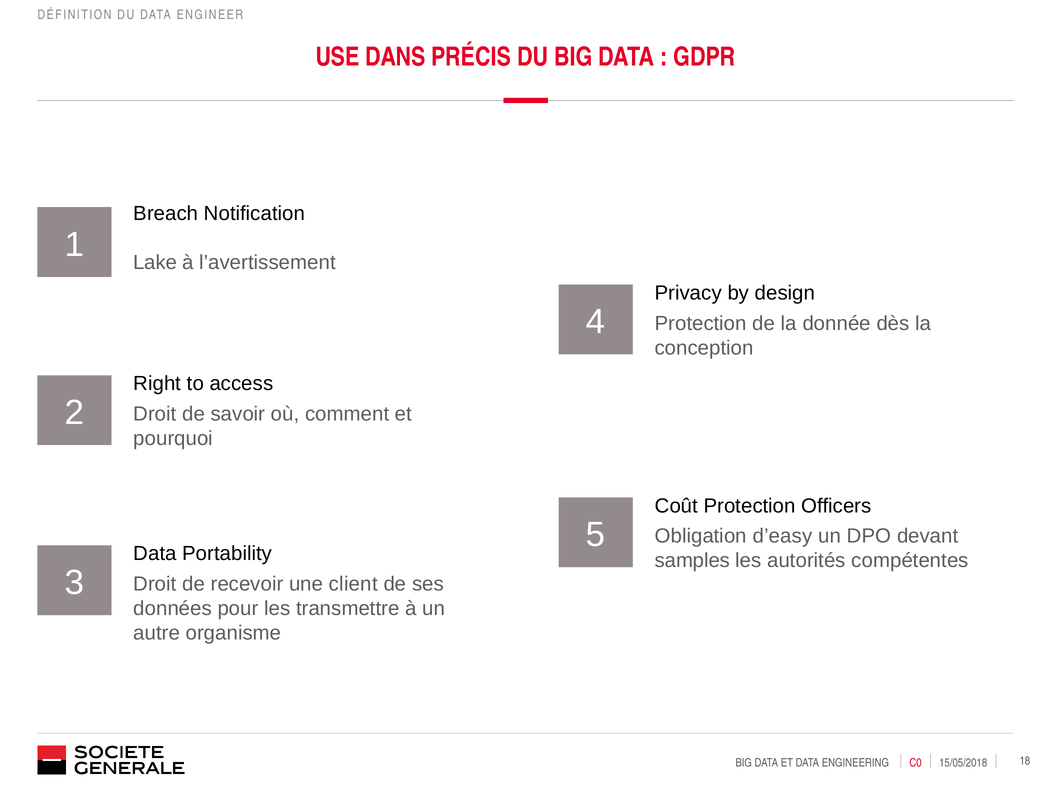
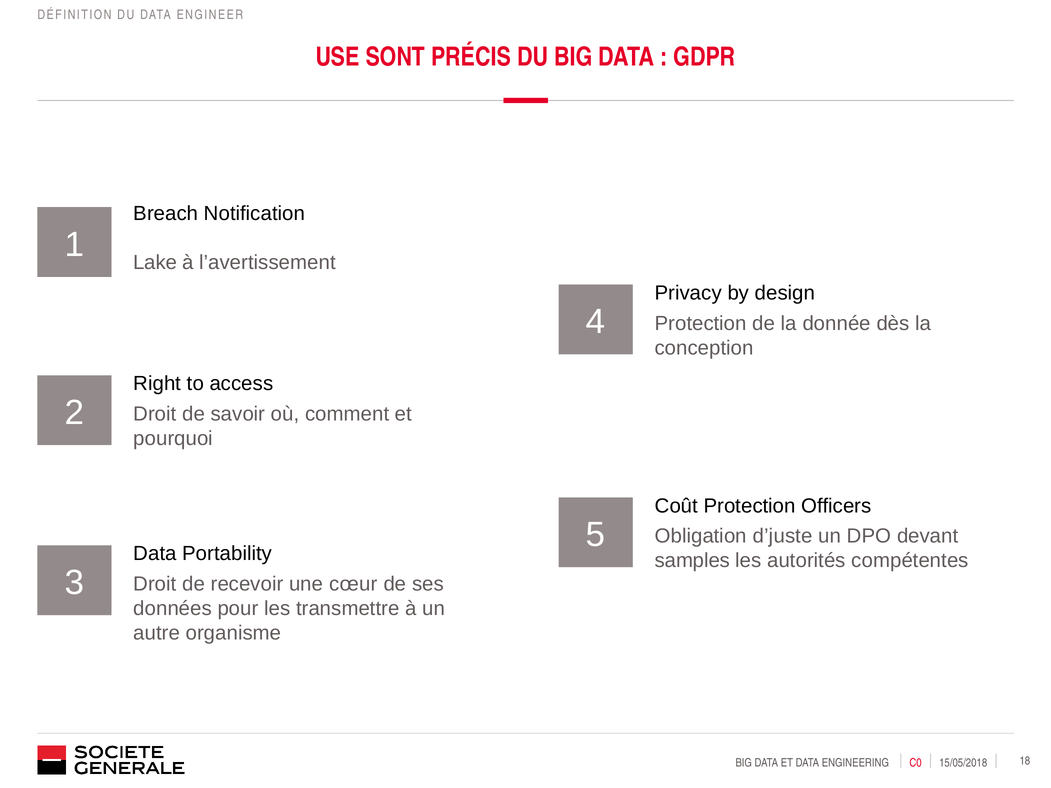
DANS: DANS -> SONT
d’easy: d’easy -> d’juste
client: client -> cœur
